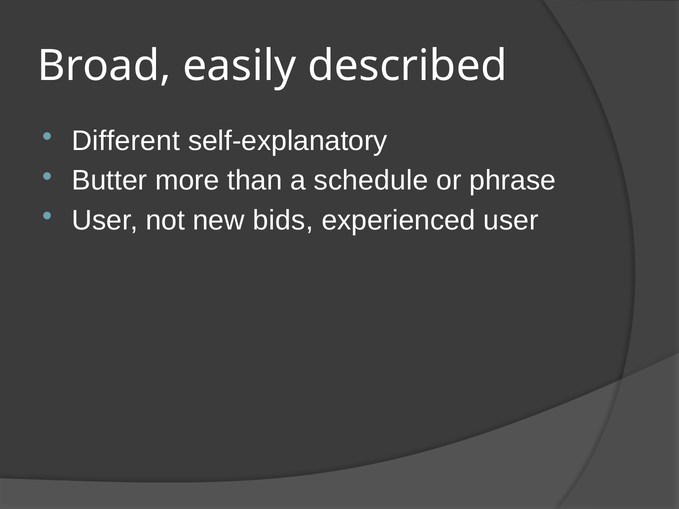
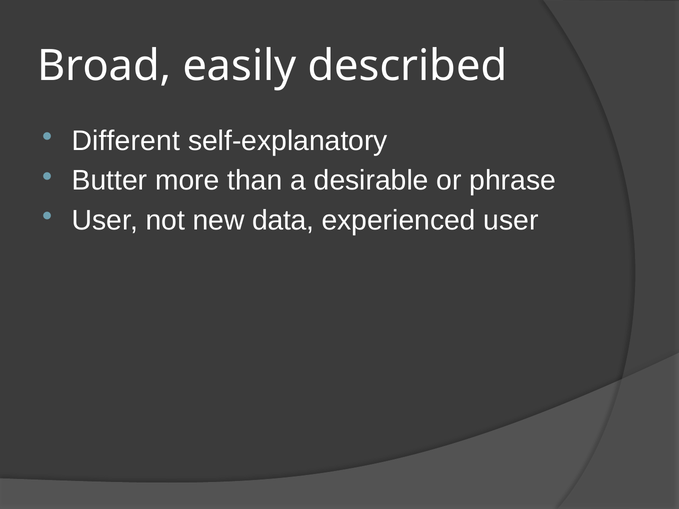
schedule: schedule -> desirable
bids: bids -> data
